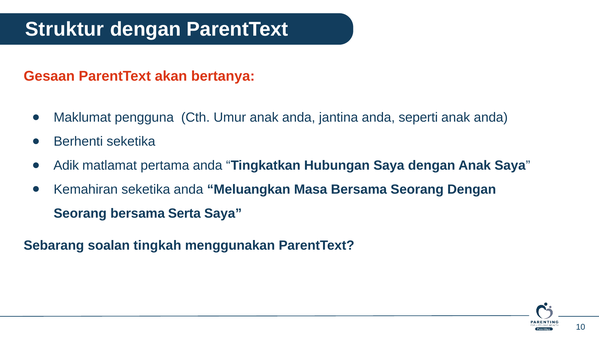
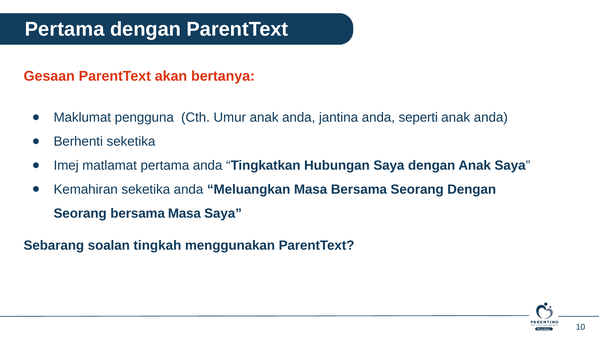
Struktur at (65, 29): Struktur -> Pertama
Adik: Adik -> Imej
bersama Serta: Serta -> Masa
